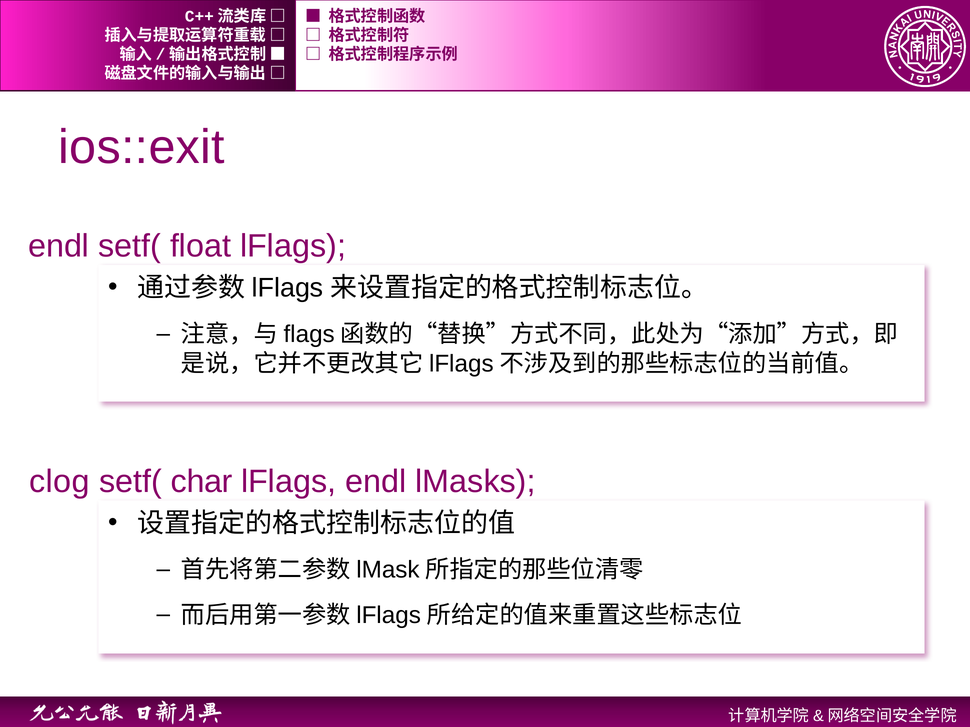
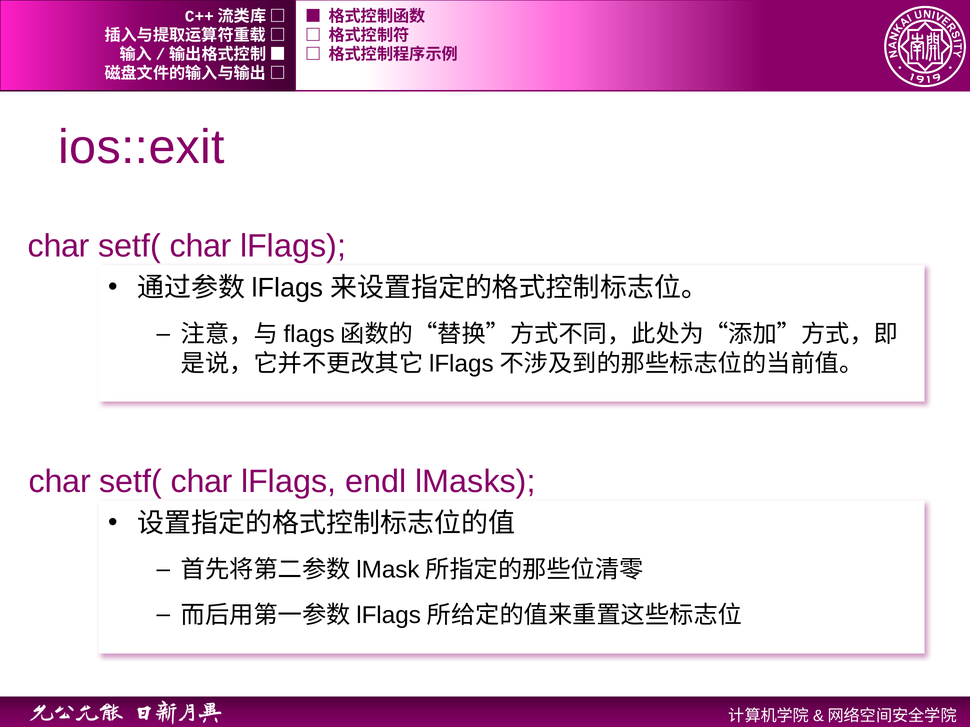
endl at (59, 246): endl -> char
float at (201, 246): float -> char
clog at (59, 482): clog -> char
